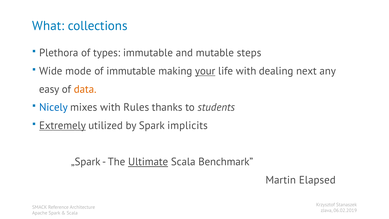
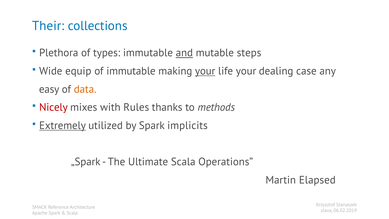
What: What -> Their
and underline: none -> present
mode: mode -> equip
life with: with -> your
next: next -> case
Nicely colour: blue -> red
students: students -> methods
Ultimate underline: present -> none
Benchmark: Benchmark -> Operations
